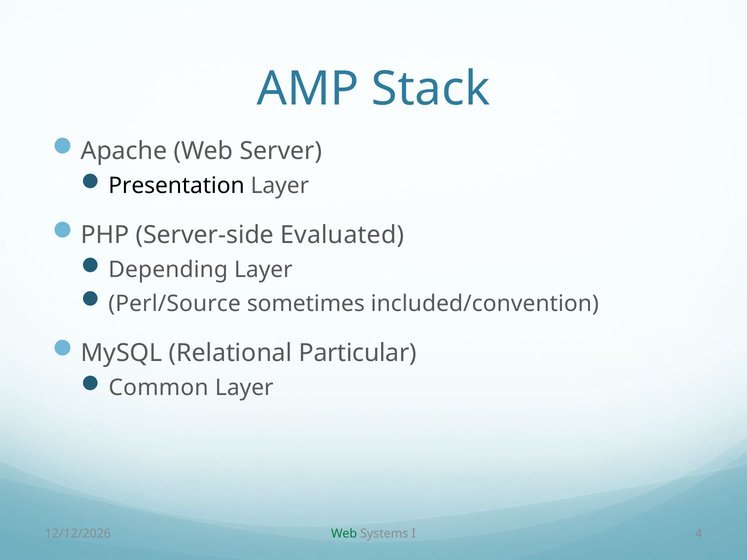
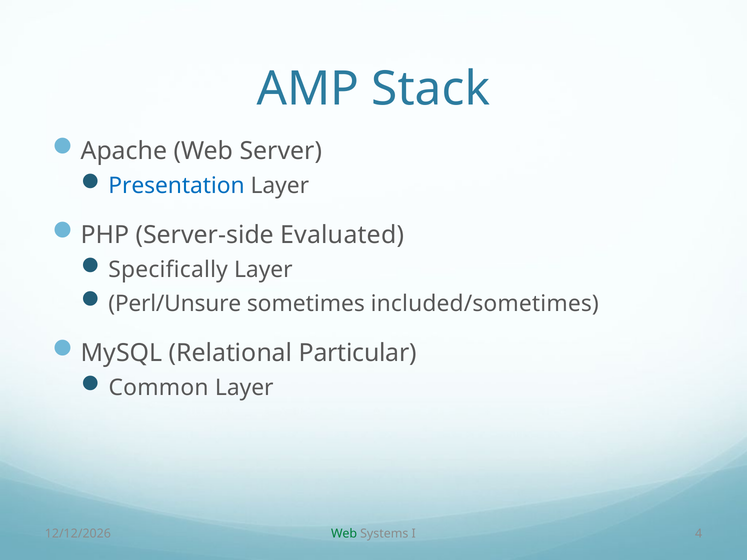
Presentation colour: black -> blue
Depending: Depending -> Specifically
Perl/Source: Perl/Source -> Perl/Unsure
included/convention: included/convention -> included/sometimes
